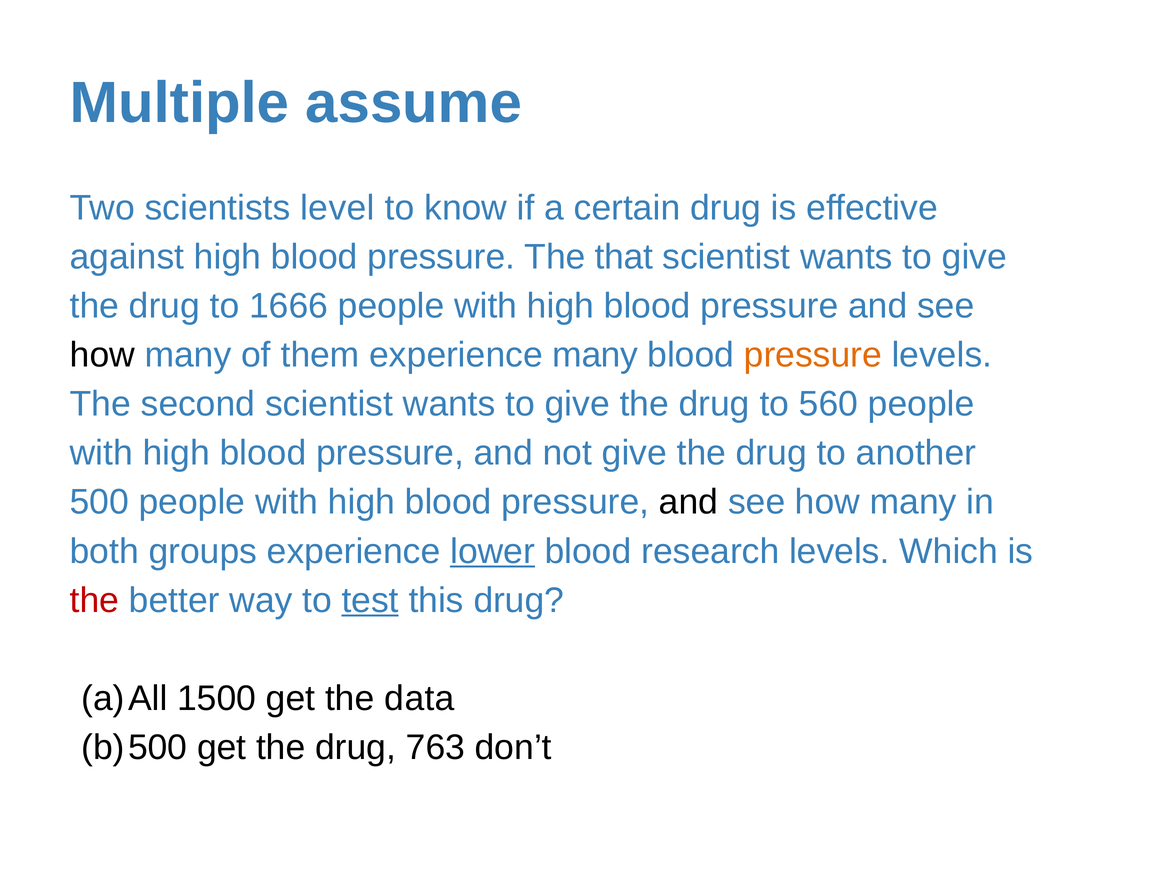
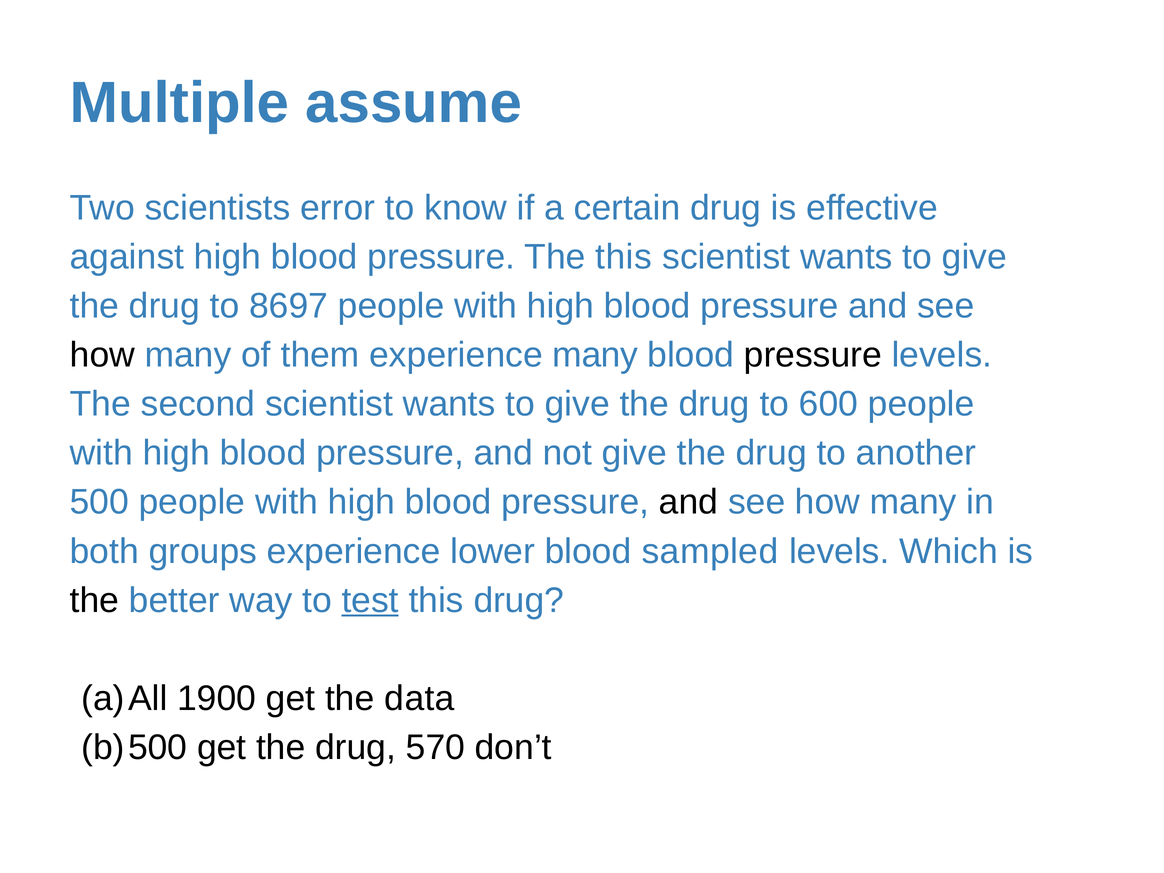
level: level -> error
The that: that -> this
1666: 1666 -> 8697
pressure at (813, 355) colour: orange -> black
560: 560 -> 600
lower underline: present -> none
research: research -> sampled
the at (95, 600) colour: red -> black
1500: 1500 -> 1900
763: 763 -> 570
